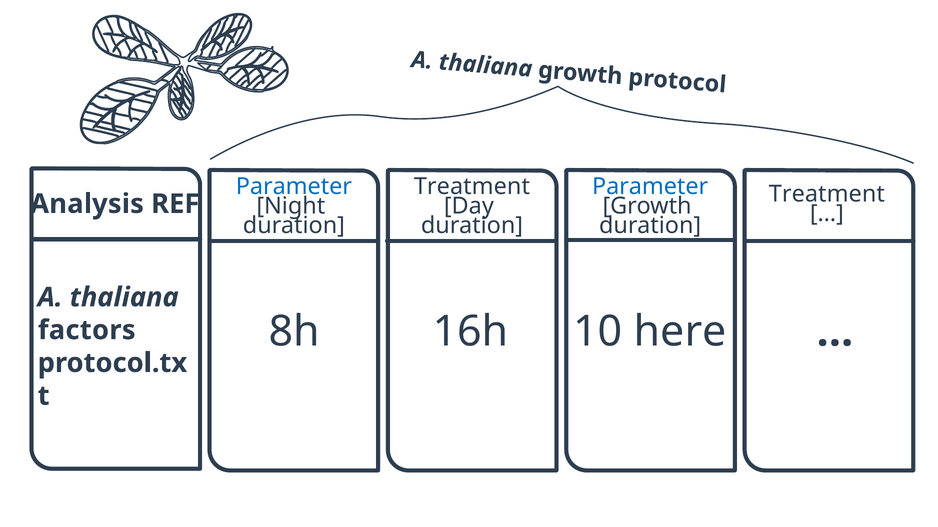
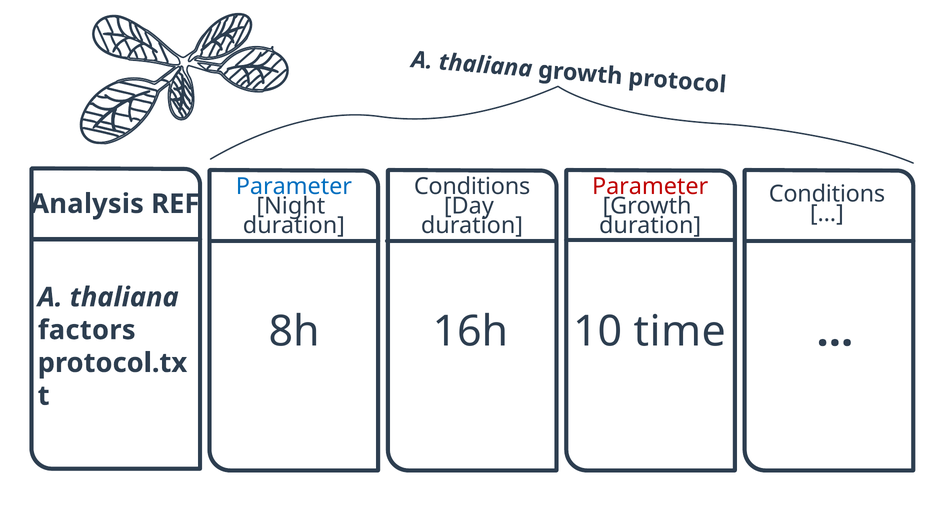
Treatment at (472, 187): Treatment -> Conditions
Parameter at (650, 187) colour: blue -> red
Treatment at (827, 194): Treatment -> Conditions
here: here -> time
